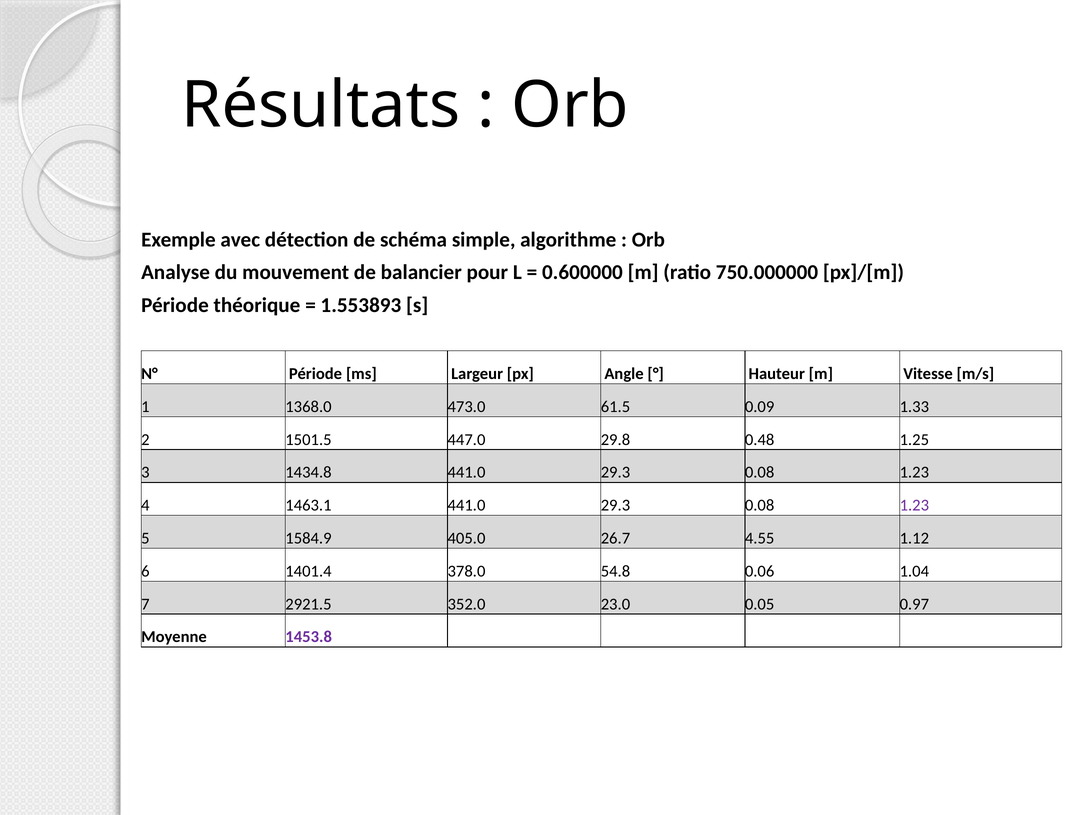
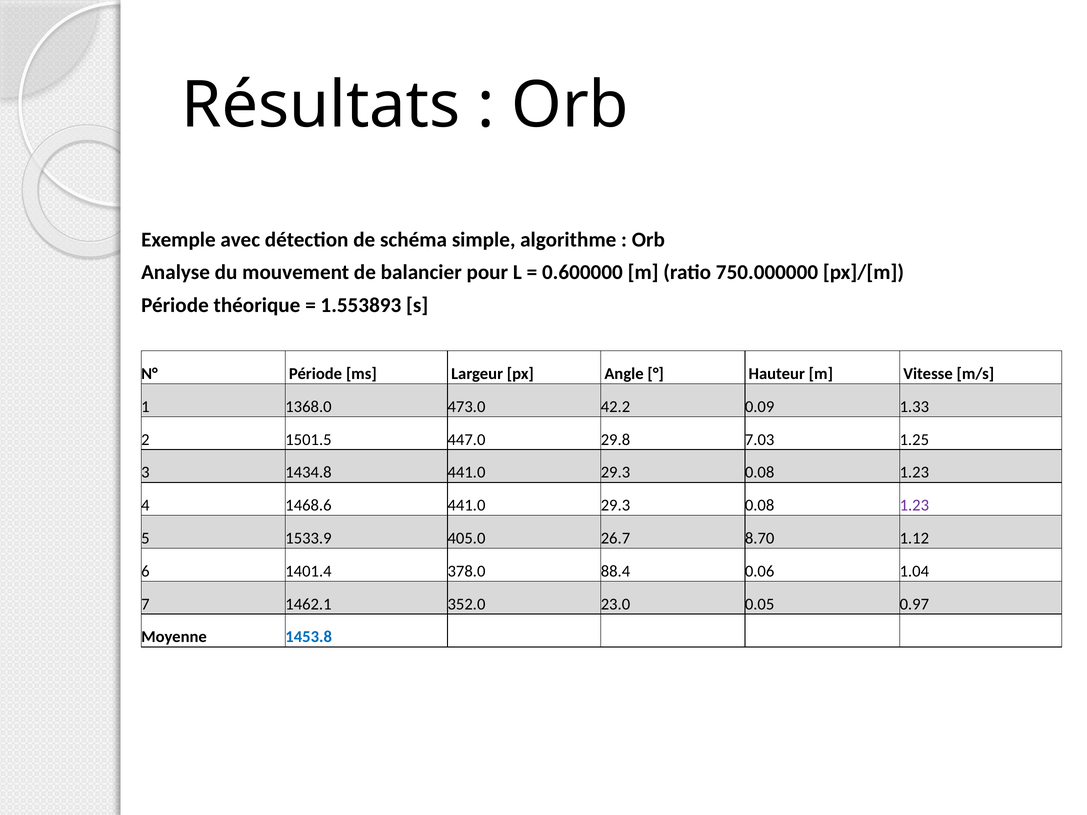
61.5: 61.5 -> 42.2
0.48: 0.48 -> 7.03
1463.1: 1463.1 -> 1468.6
1584.9: 1584.9 -> 1533.9
4.55: 4.55 -> 8.70
54.8: 54.8 -> 88.4
2921.5: 2921.5 -> 1462.1
1453.8 colour: purple -> blue
